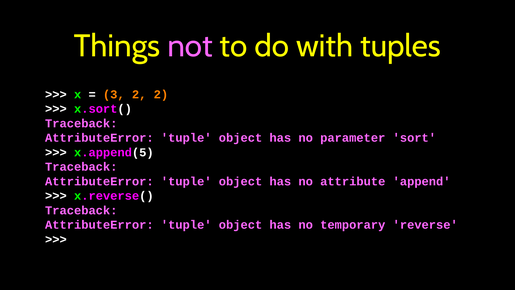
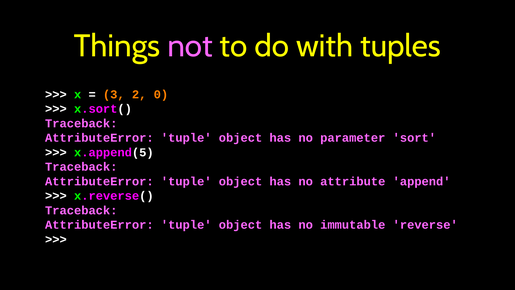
2 2: 2 -> 0
temporary: temporary -> immutable
